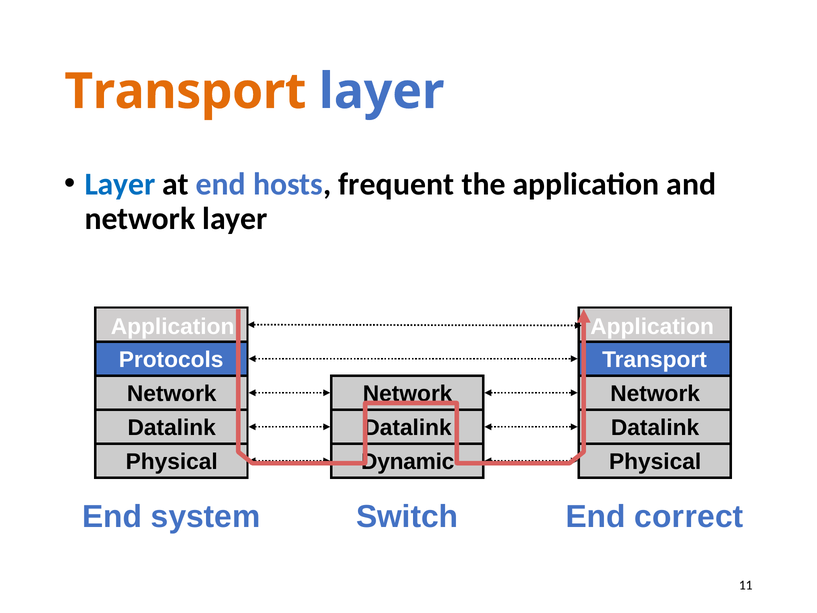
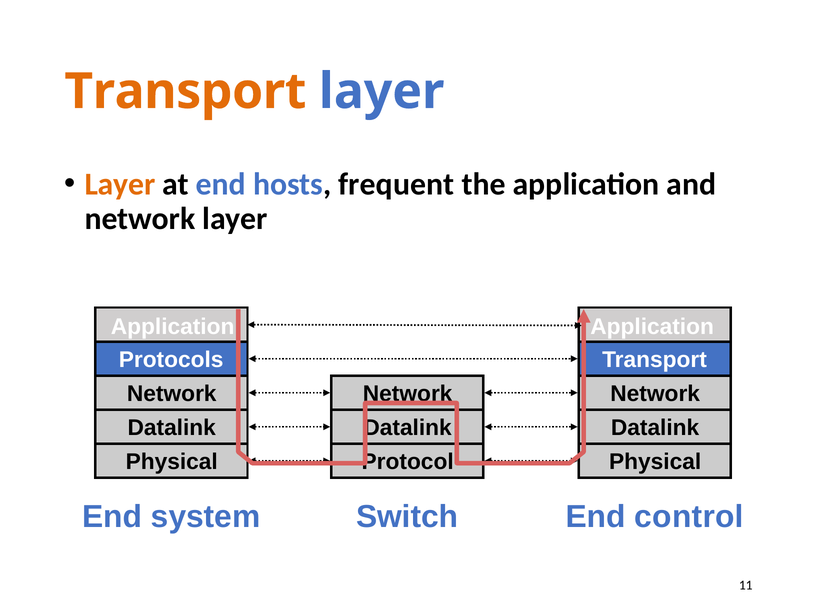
Layer at (120, 184) colour: blue -> orange
Dynamic: Dynamic -> Protocol
correct: correct -> control
